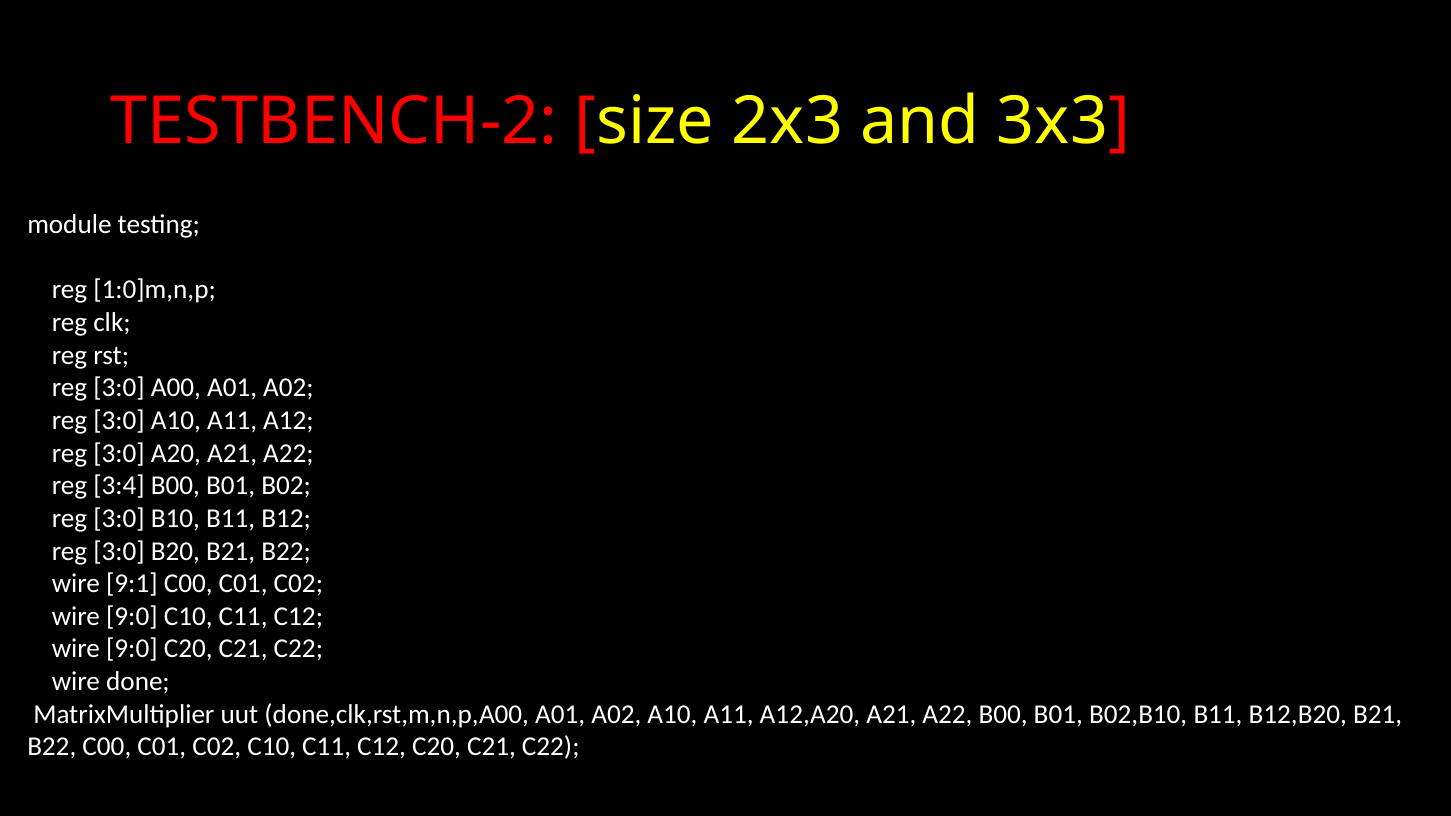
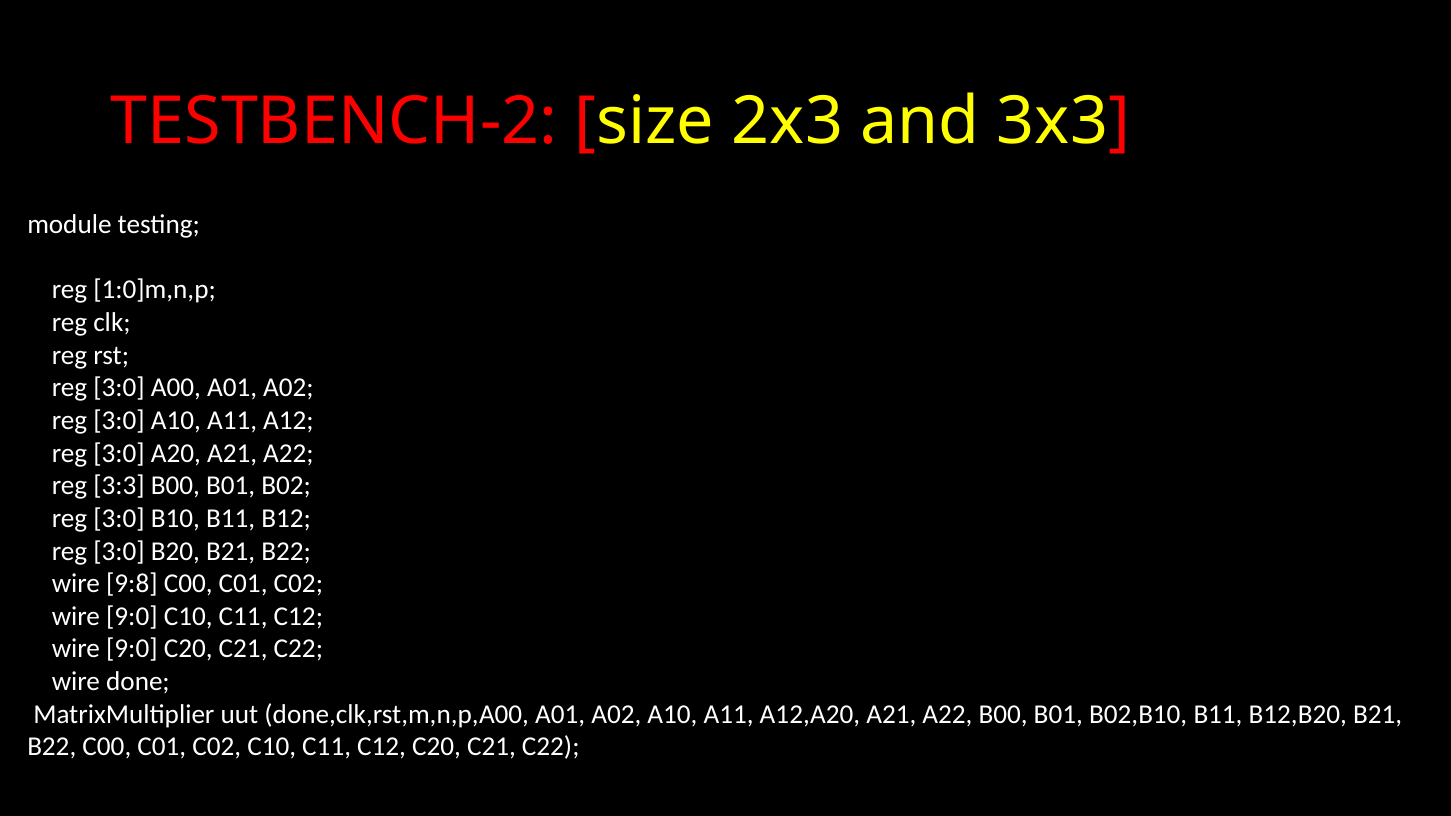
3:4: 3:4 -> 3:3
9:1: 9:1 -> 9:8
